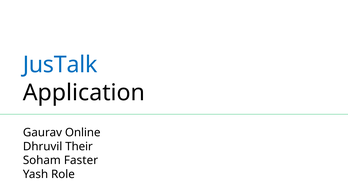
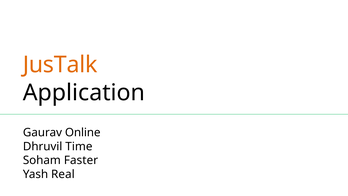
JusTalk colour: blue -> orange
Their: Their -> Time
Role: Role -> Real
